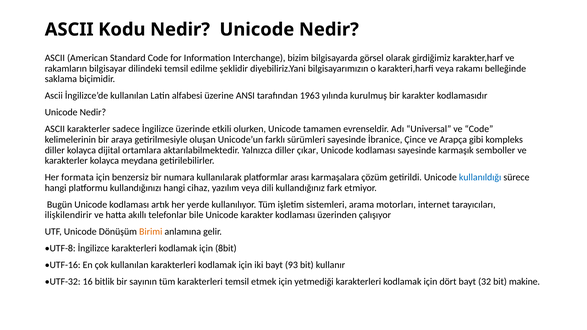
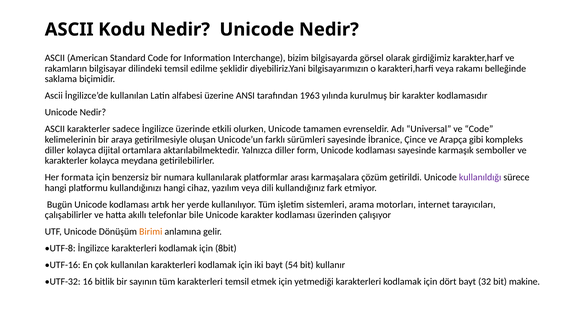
çıkar: çıkar -> form
kullanıldığı colour: blue -> purple
ilişkilendirir: ilişkilendirir -> çalışabilirler
93: 93 -> 54
